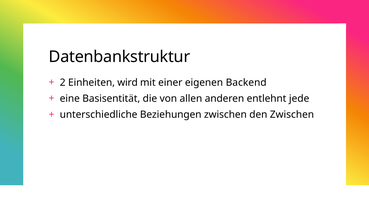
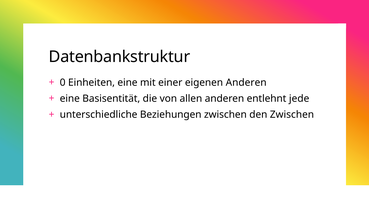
2: 2 -> 0
Einheiten wird: wird -> eine
eigenen Backend: Backend -> Anderen
